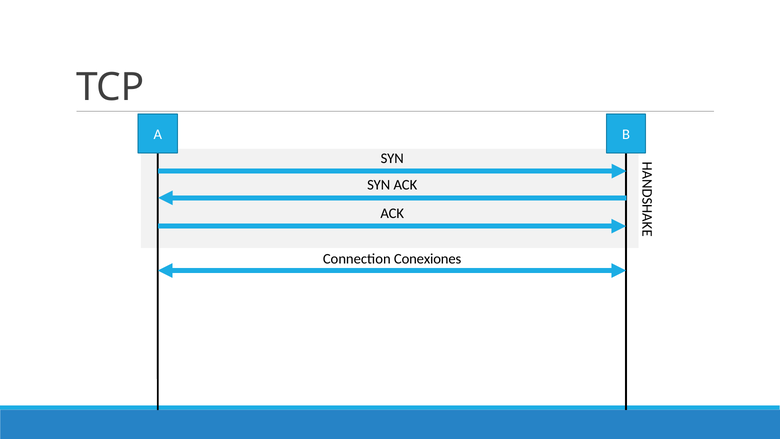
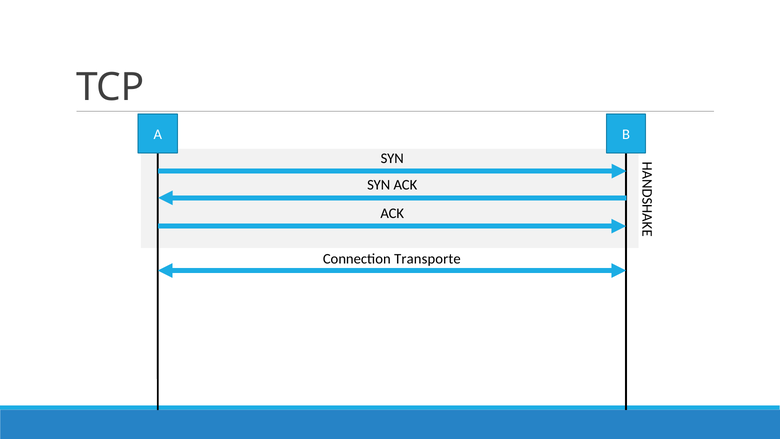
Conexiones: Conexiones -> Transporte
